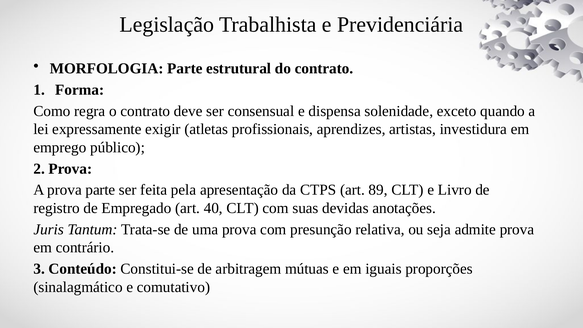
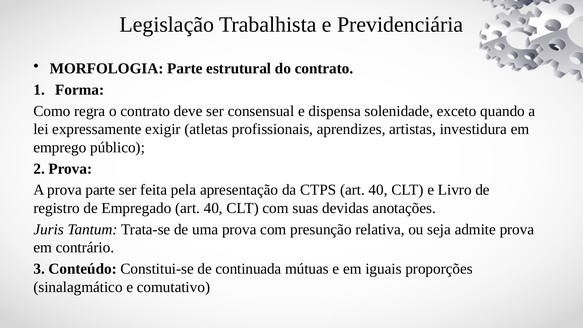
CTPS art 89: 89 -> 40
arbitragem: arbitragem -> continuada
